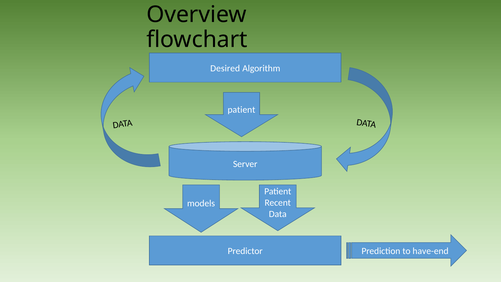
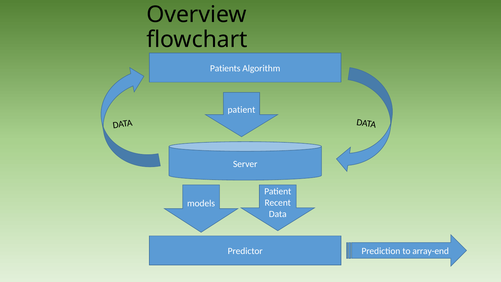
Desired: Desired -> Patients
have-end: have-end -> array-end
